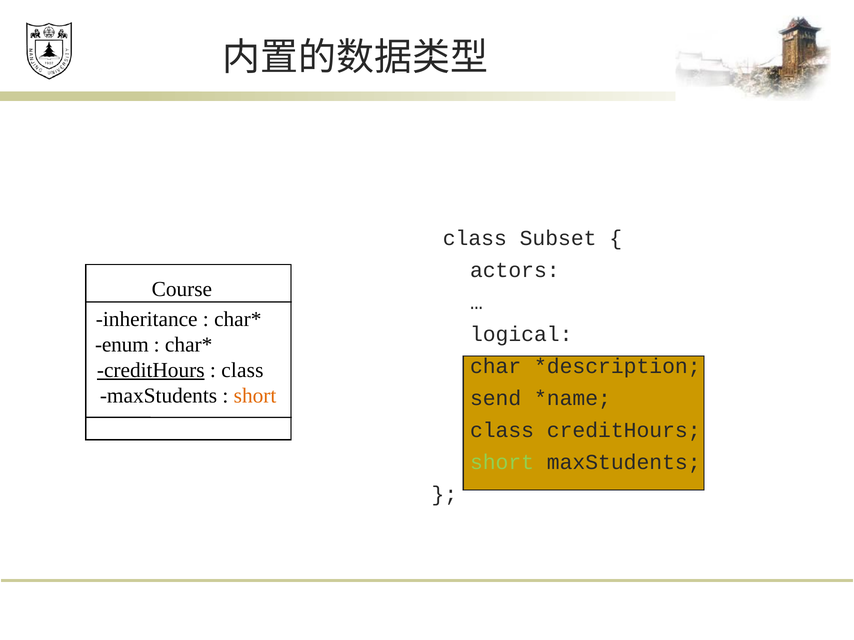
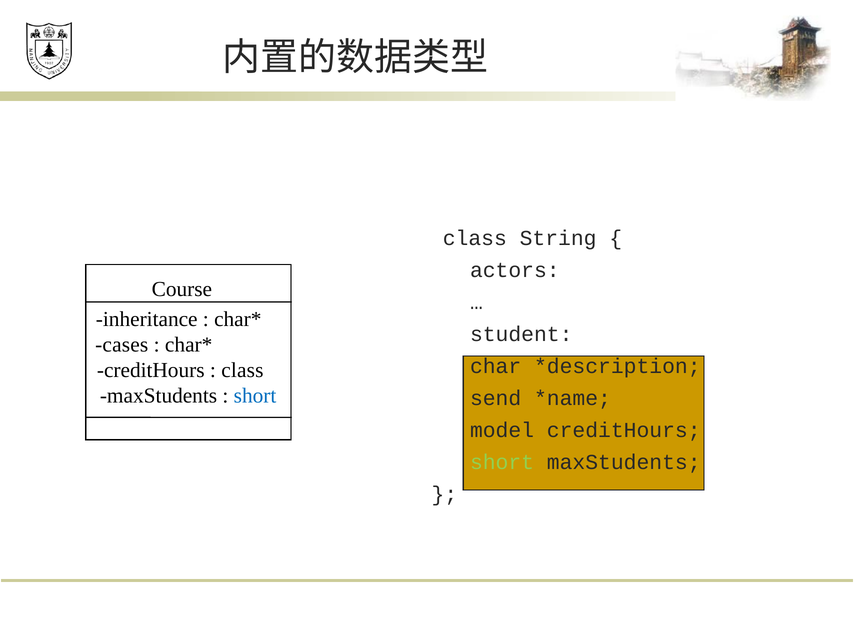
Subset: Subset -> String
logical: logical -> student
enum: enum -> cases
creditHours at (151, 370) underline: present -> none
short at (255, 396) colour: orange -> blue
class at (502, 431): class -> model
